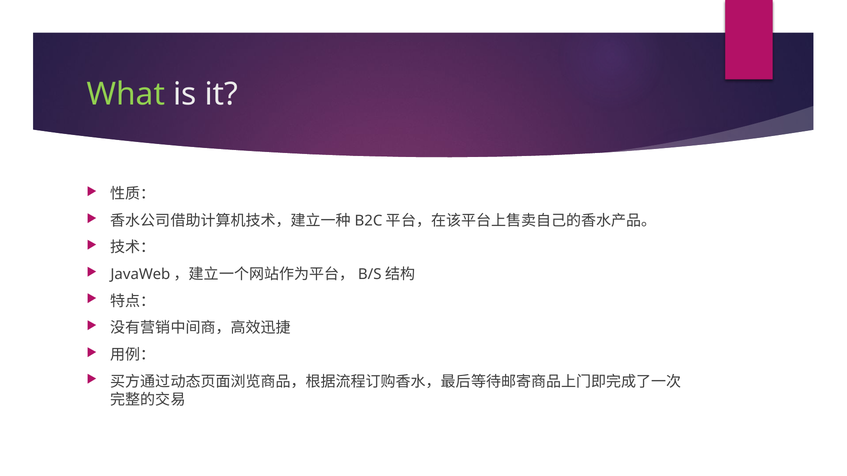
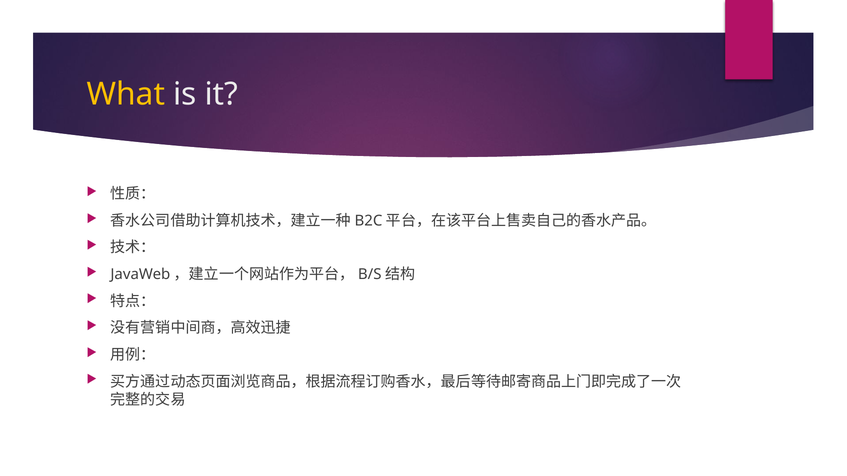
What colour: light green -> yellow
